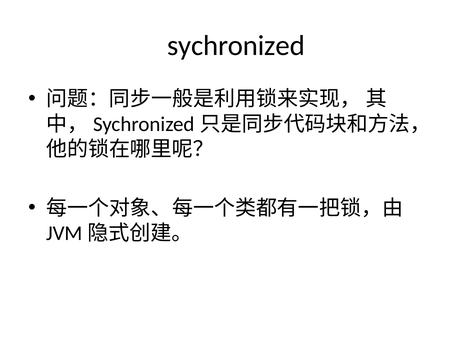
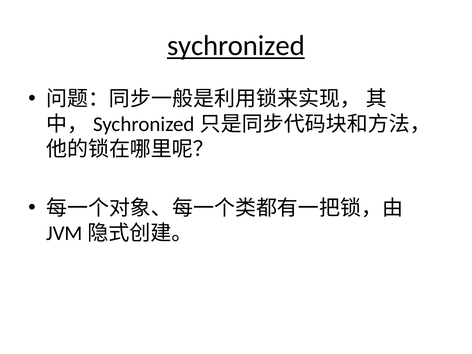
sychronized underline: none -> present
